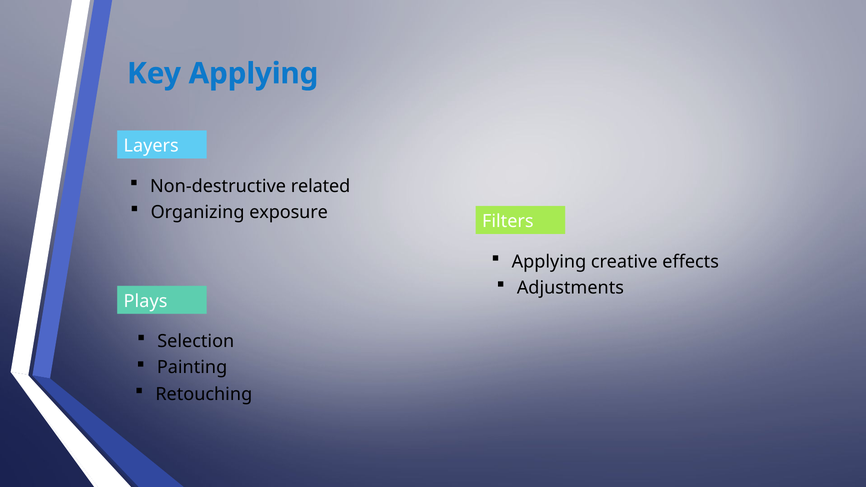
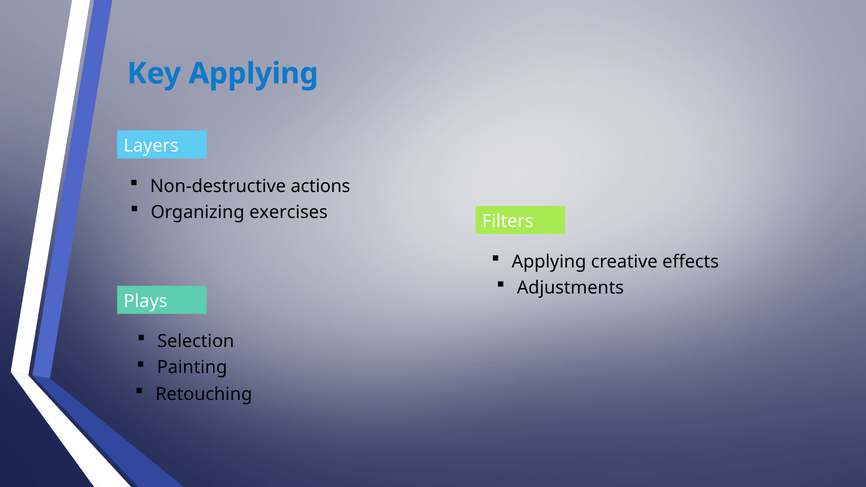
related: related -> actions
exposure: exposure -> exercises
